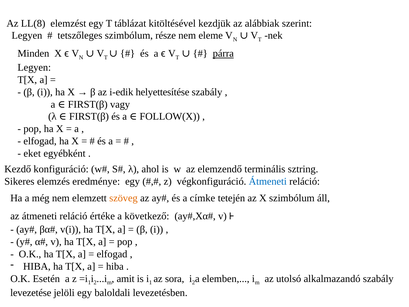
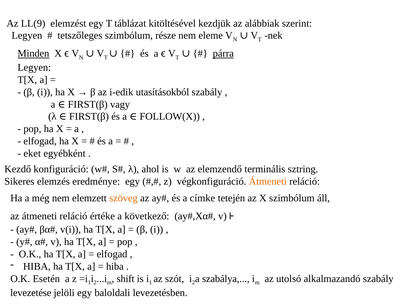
LL(8: LL(8 -> LL(9
Minden underline: none -> present
helyettesítése: helyettesítése -> utasításokból
Átmeneti at (268, 181) colour: blue -> orange
amit: amit -> shift
sora: sora -> szót
elemben: elemben -> szabálya
